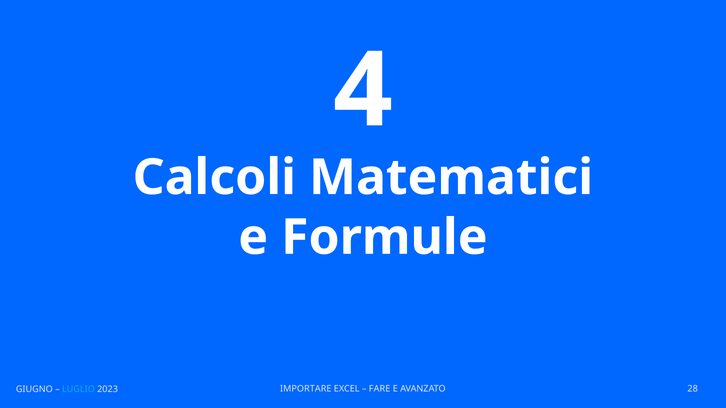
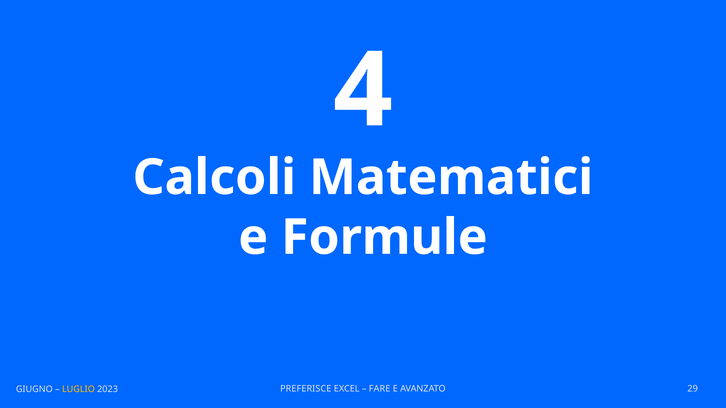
IMPORTARE: IMPORTARE -> PREFERISCE
28: 28 -> 29
LUGLIO colour: light blue -> yellow
